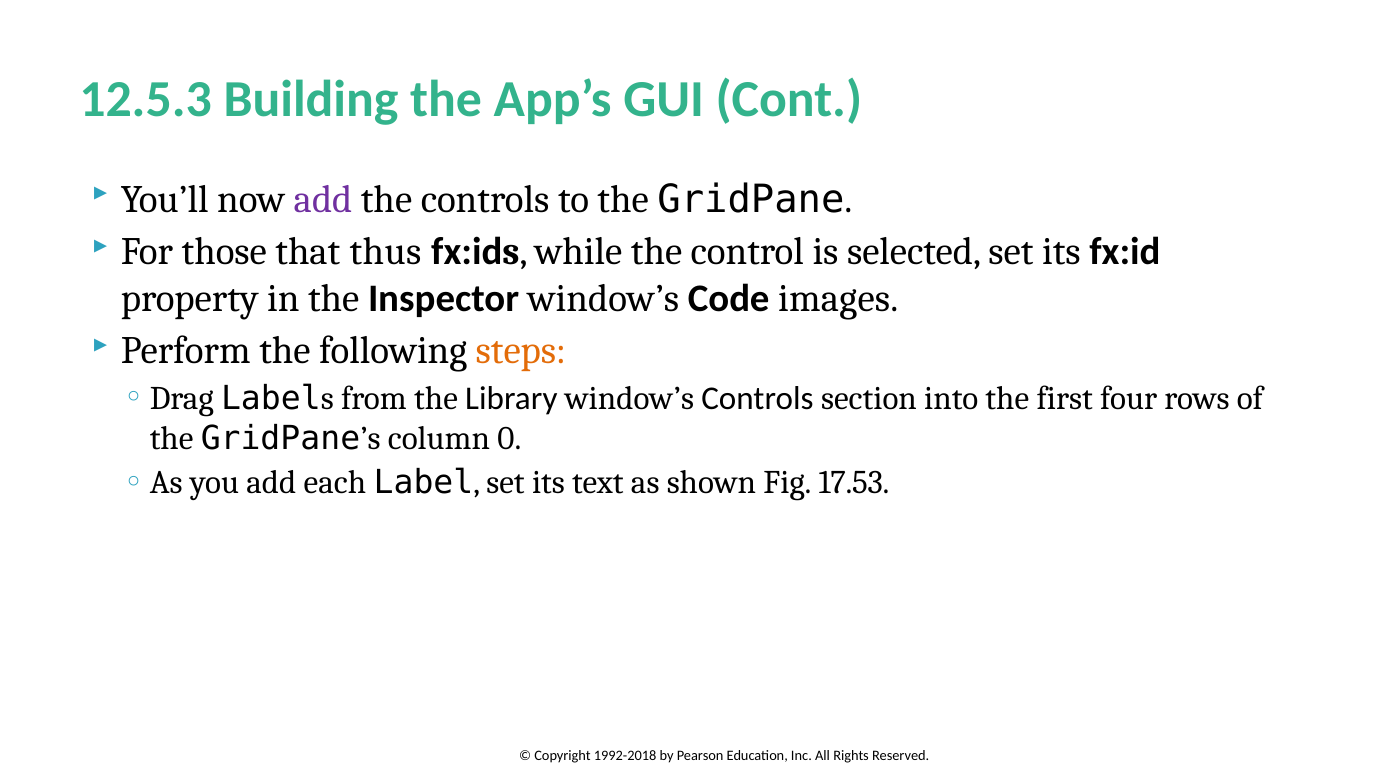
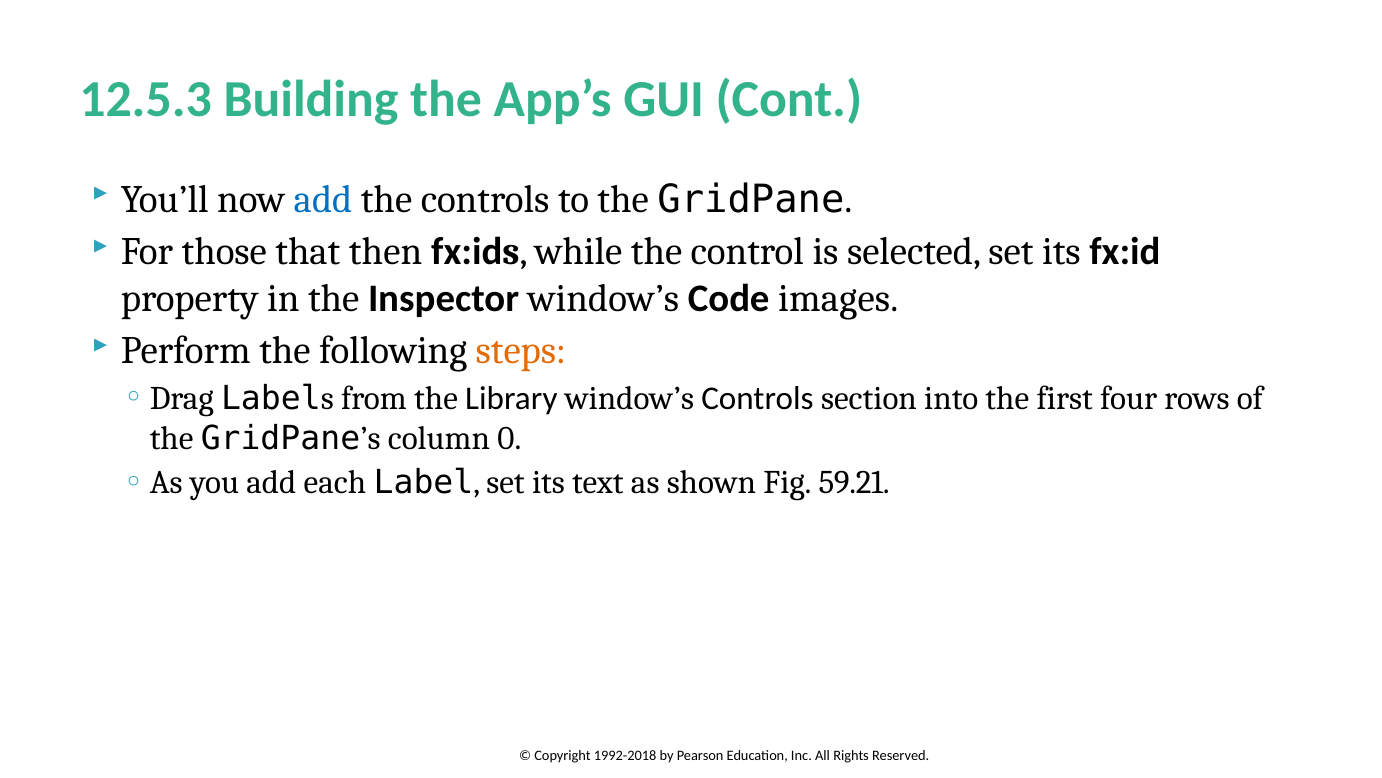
add at (323, 199) colour: purple -> blue
thus: thus -> then
17.53: 17.53 -> 59.21
